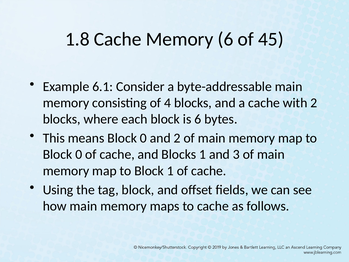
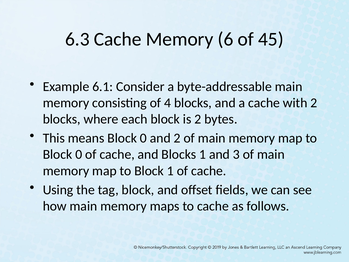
1.8: 1.8 -> 6.3
is 6: 6 -> 2
